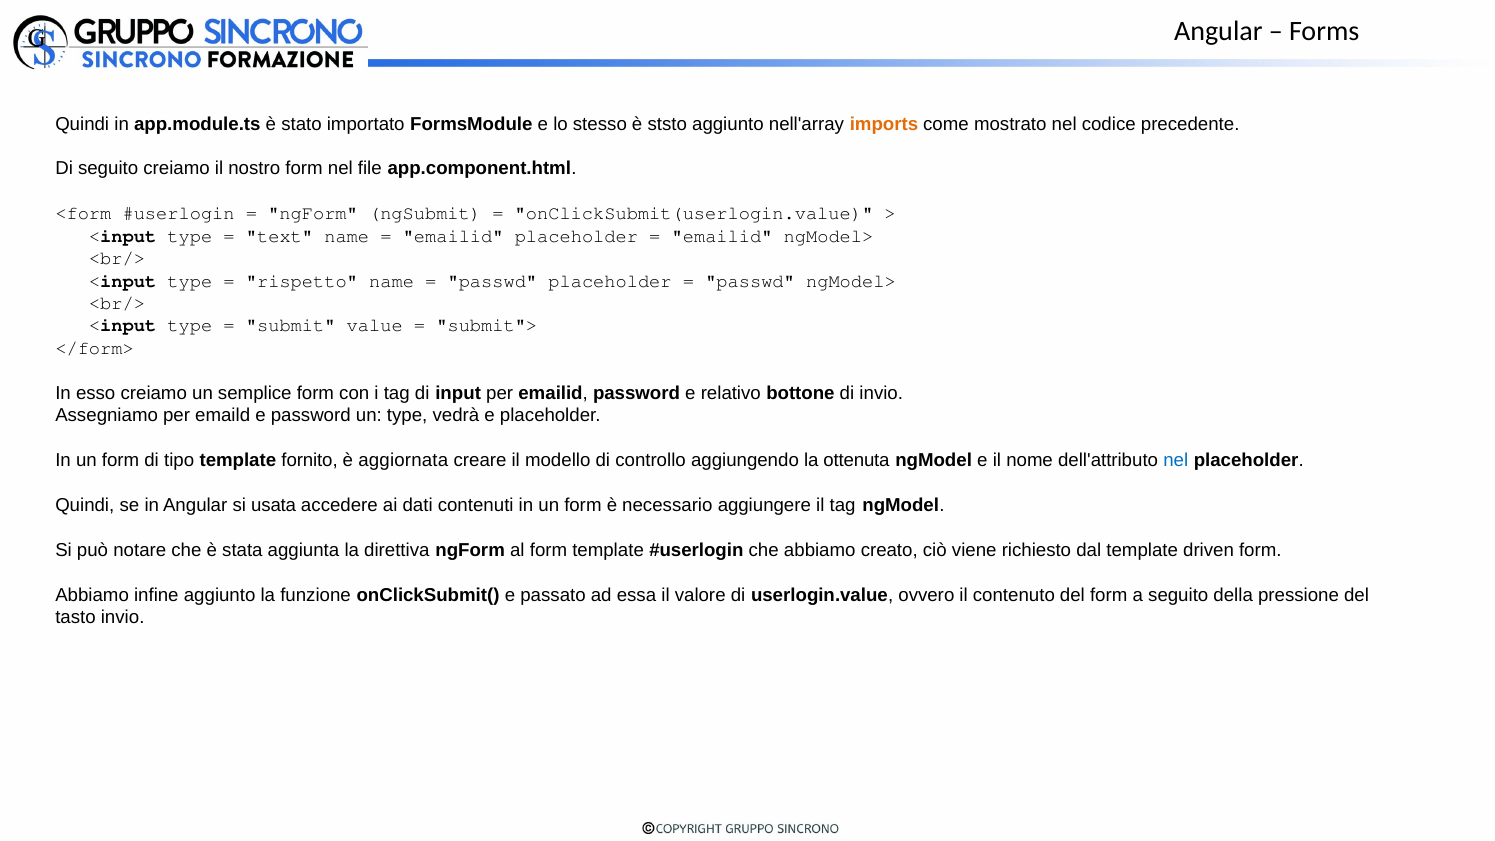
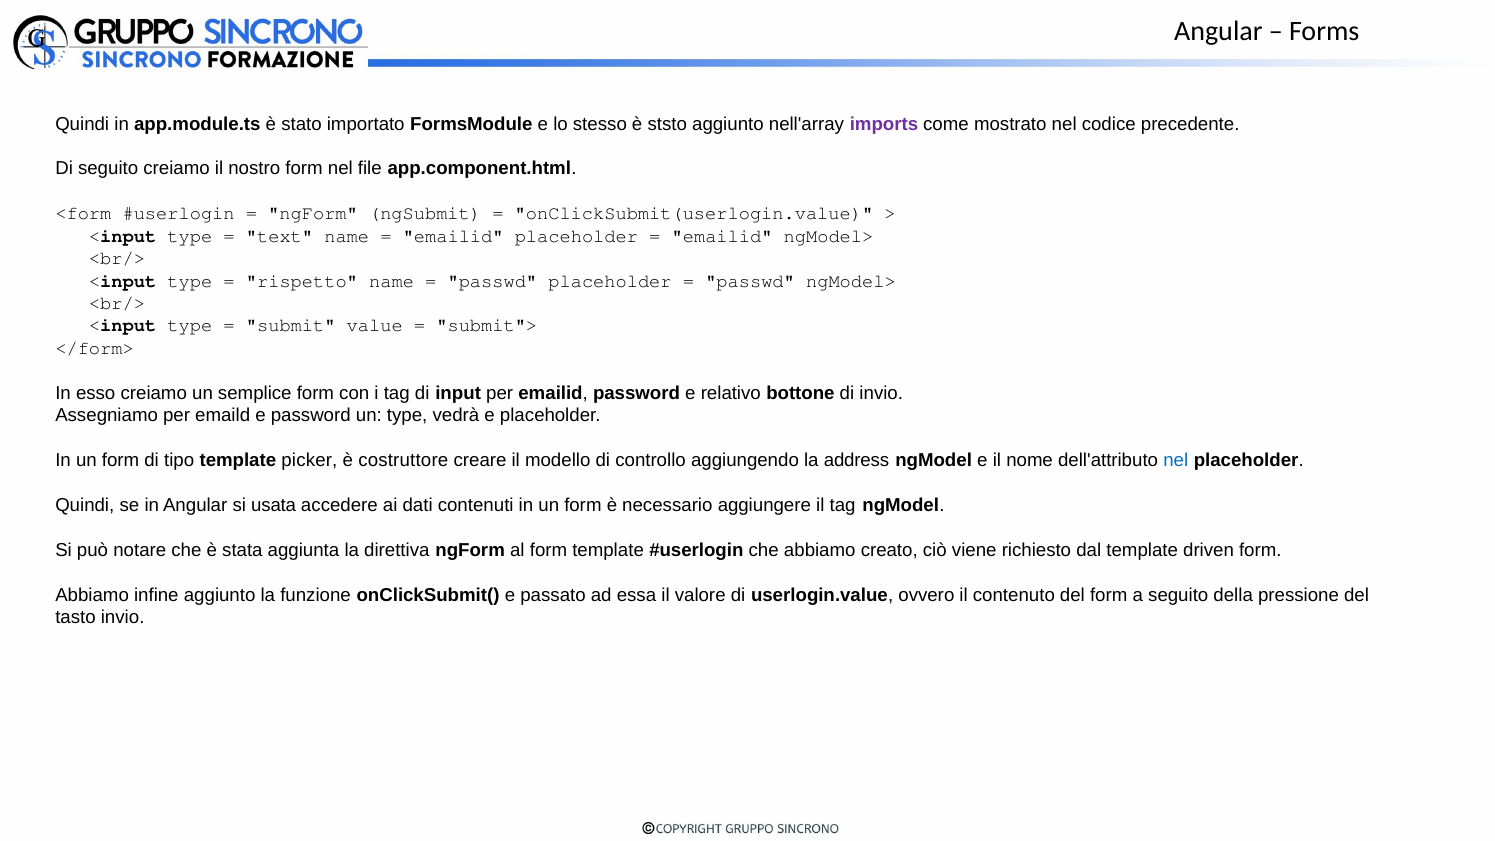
imports colour: orange -> purple
fornito: fornito -> picker
aggiornata: aggiornata -> costruttore
ottenuta: ottenuta -> address
